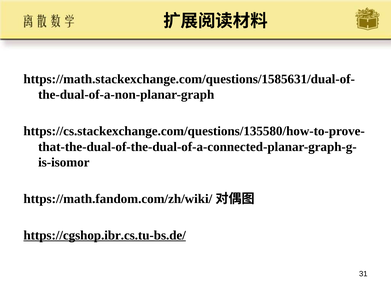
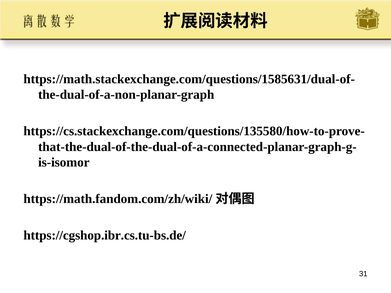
https://cgshop.ibr.cs.tu-bs.de/ underline: present -> none
